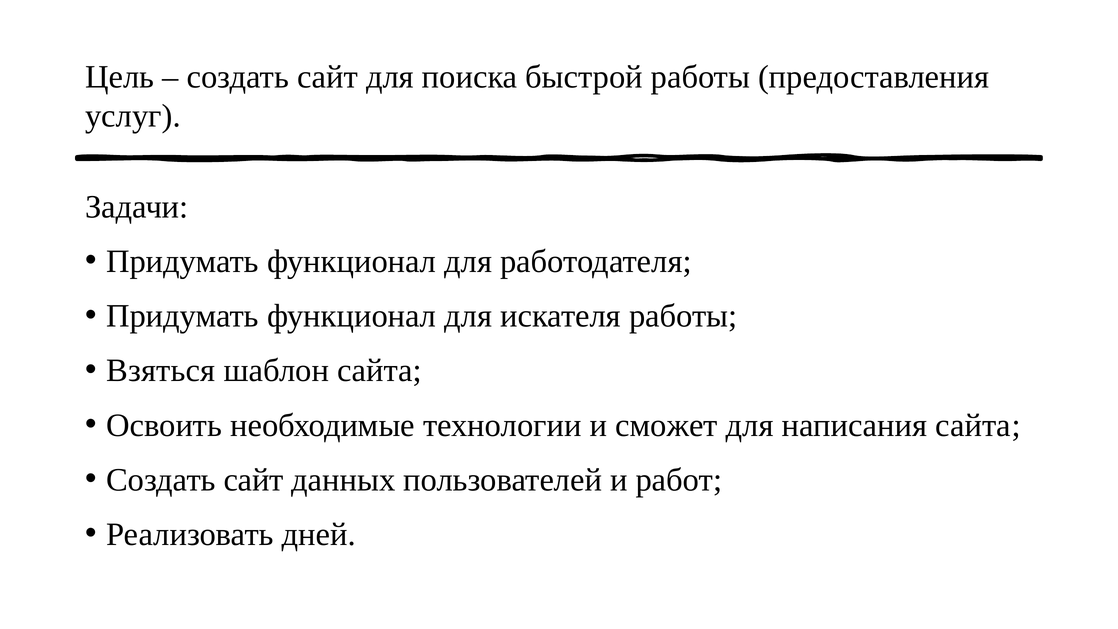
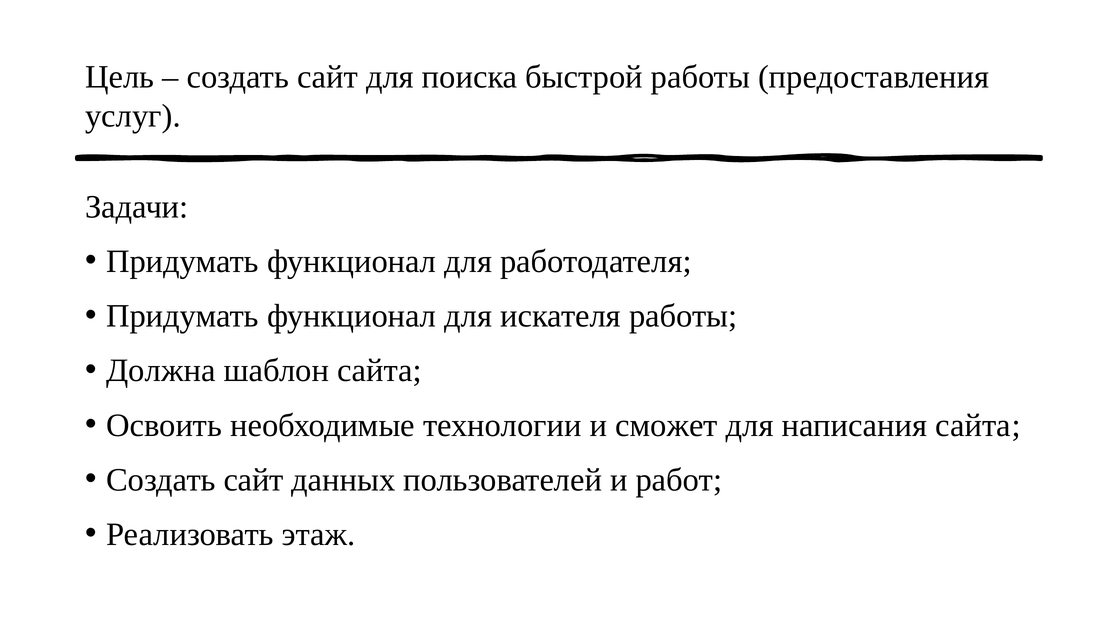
Взяться: Взяться -> Должна
дней: дней -> этаж
